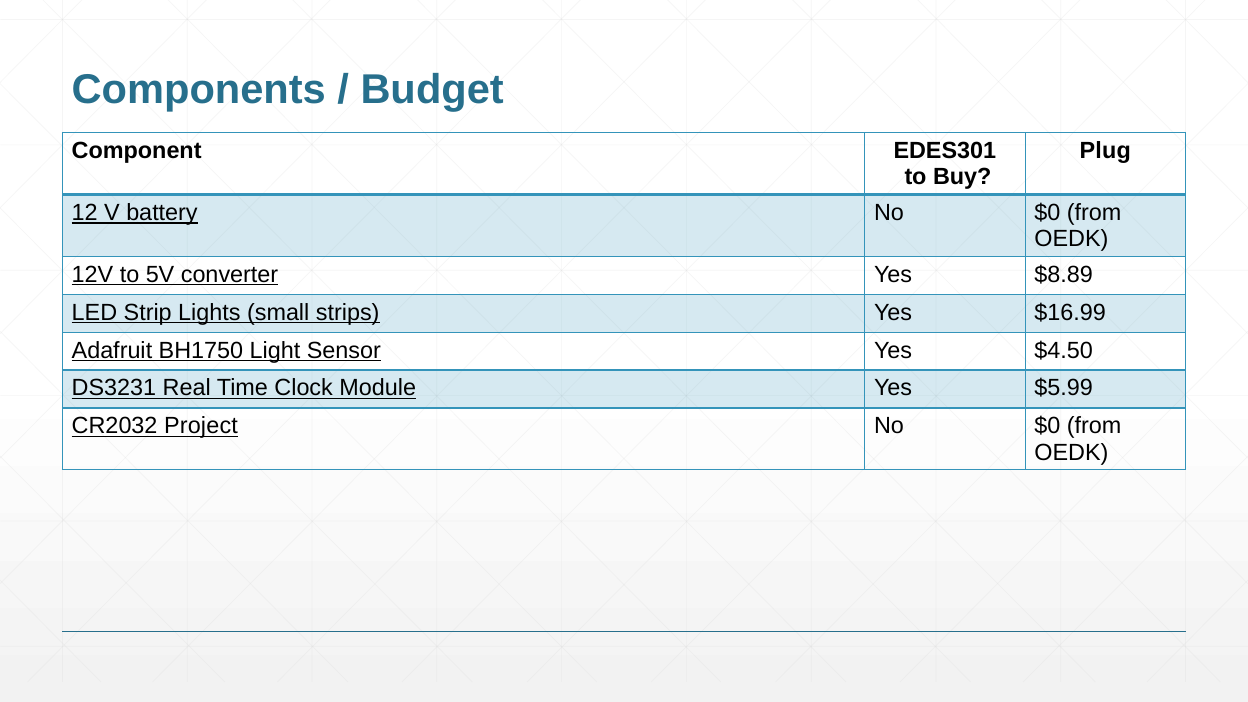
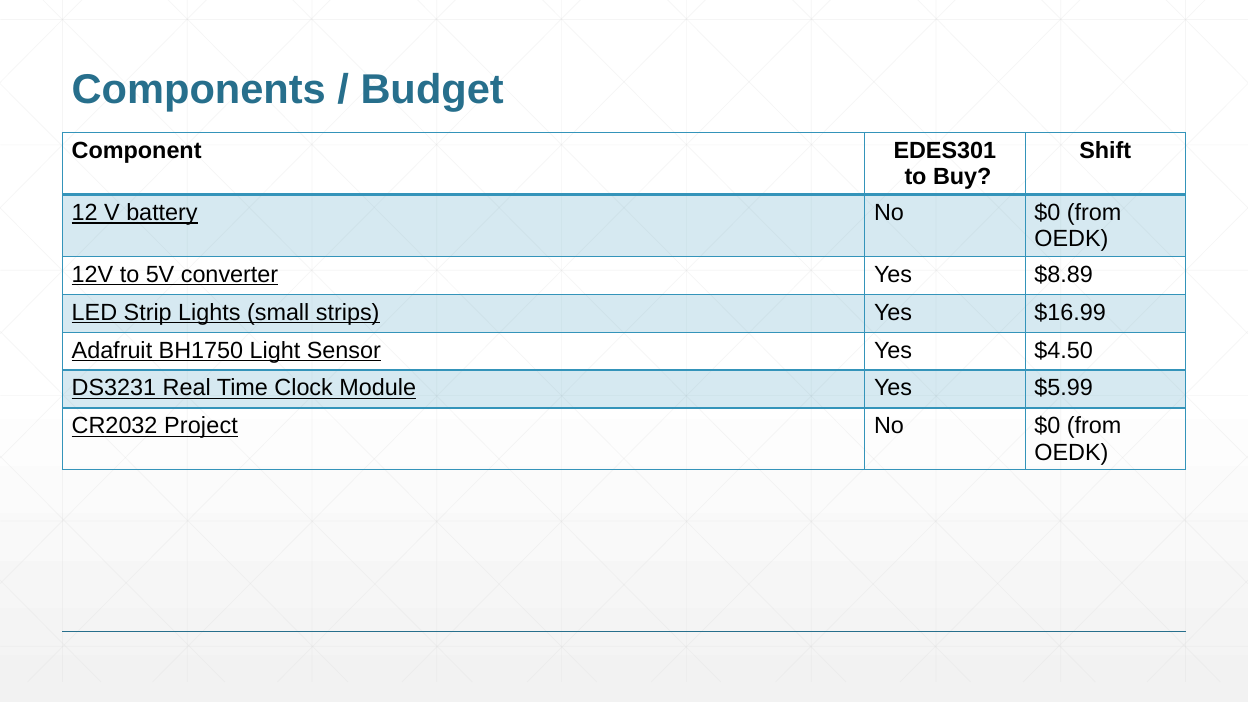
Plug: Plug -> Shift
